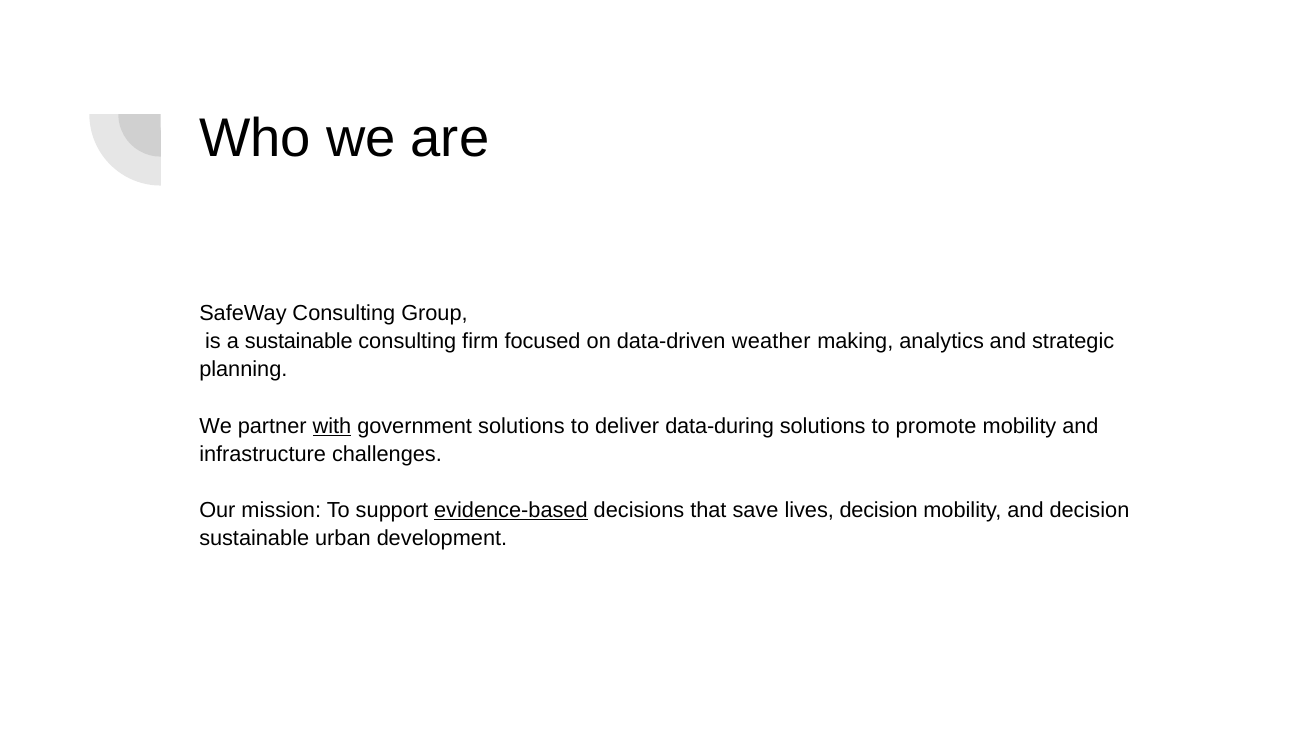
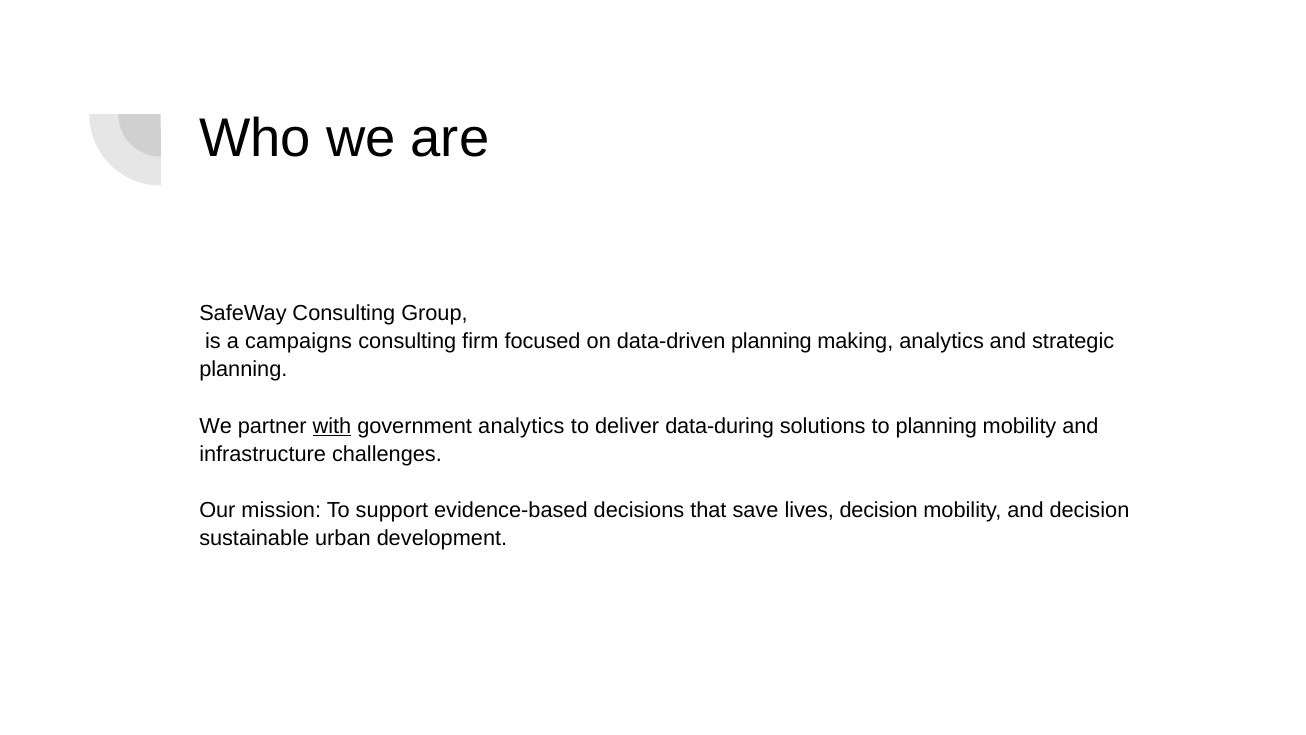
a sustainable: sustainable -> campaigns
data-driven weather: weather -> planning
government solutions: solutions -> analytics
to promote: promote -> planning
evidence-based underline: present -> none
